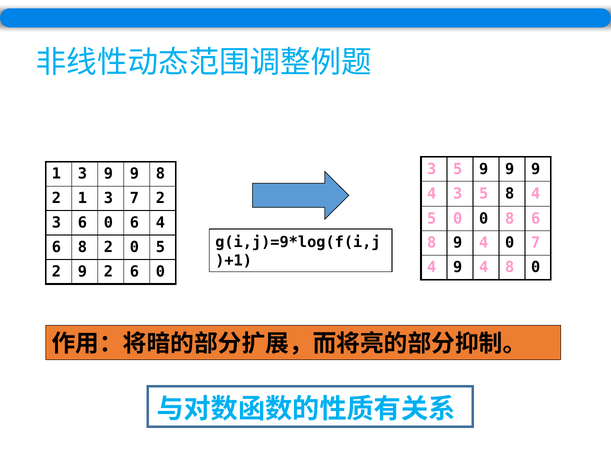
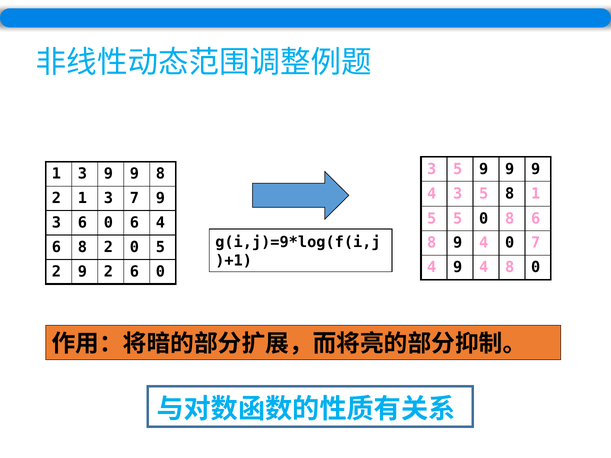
8 4: 4 -> 1
7 2: 2 -> 9
5 0: 0 -> 5
